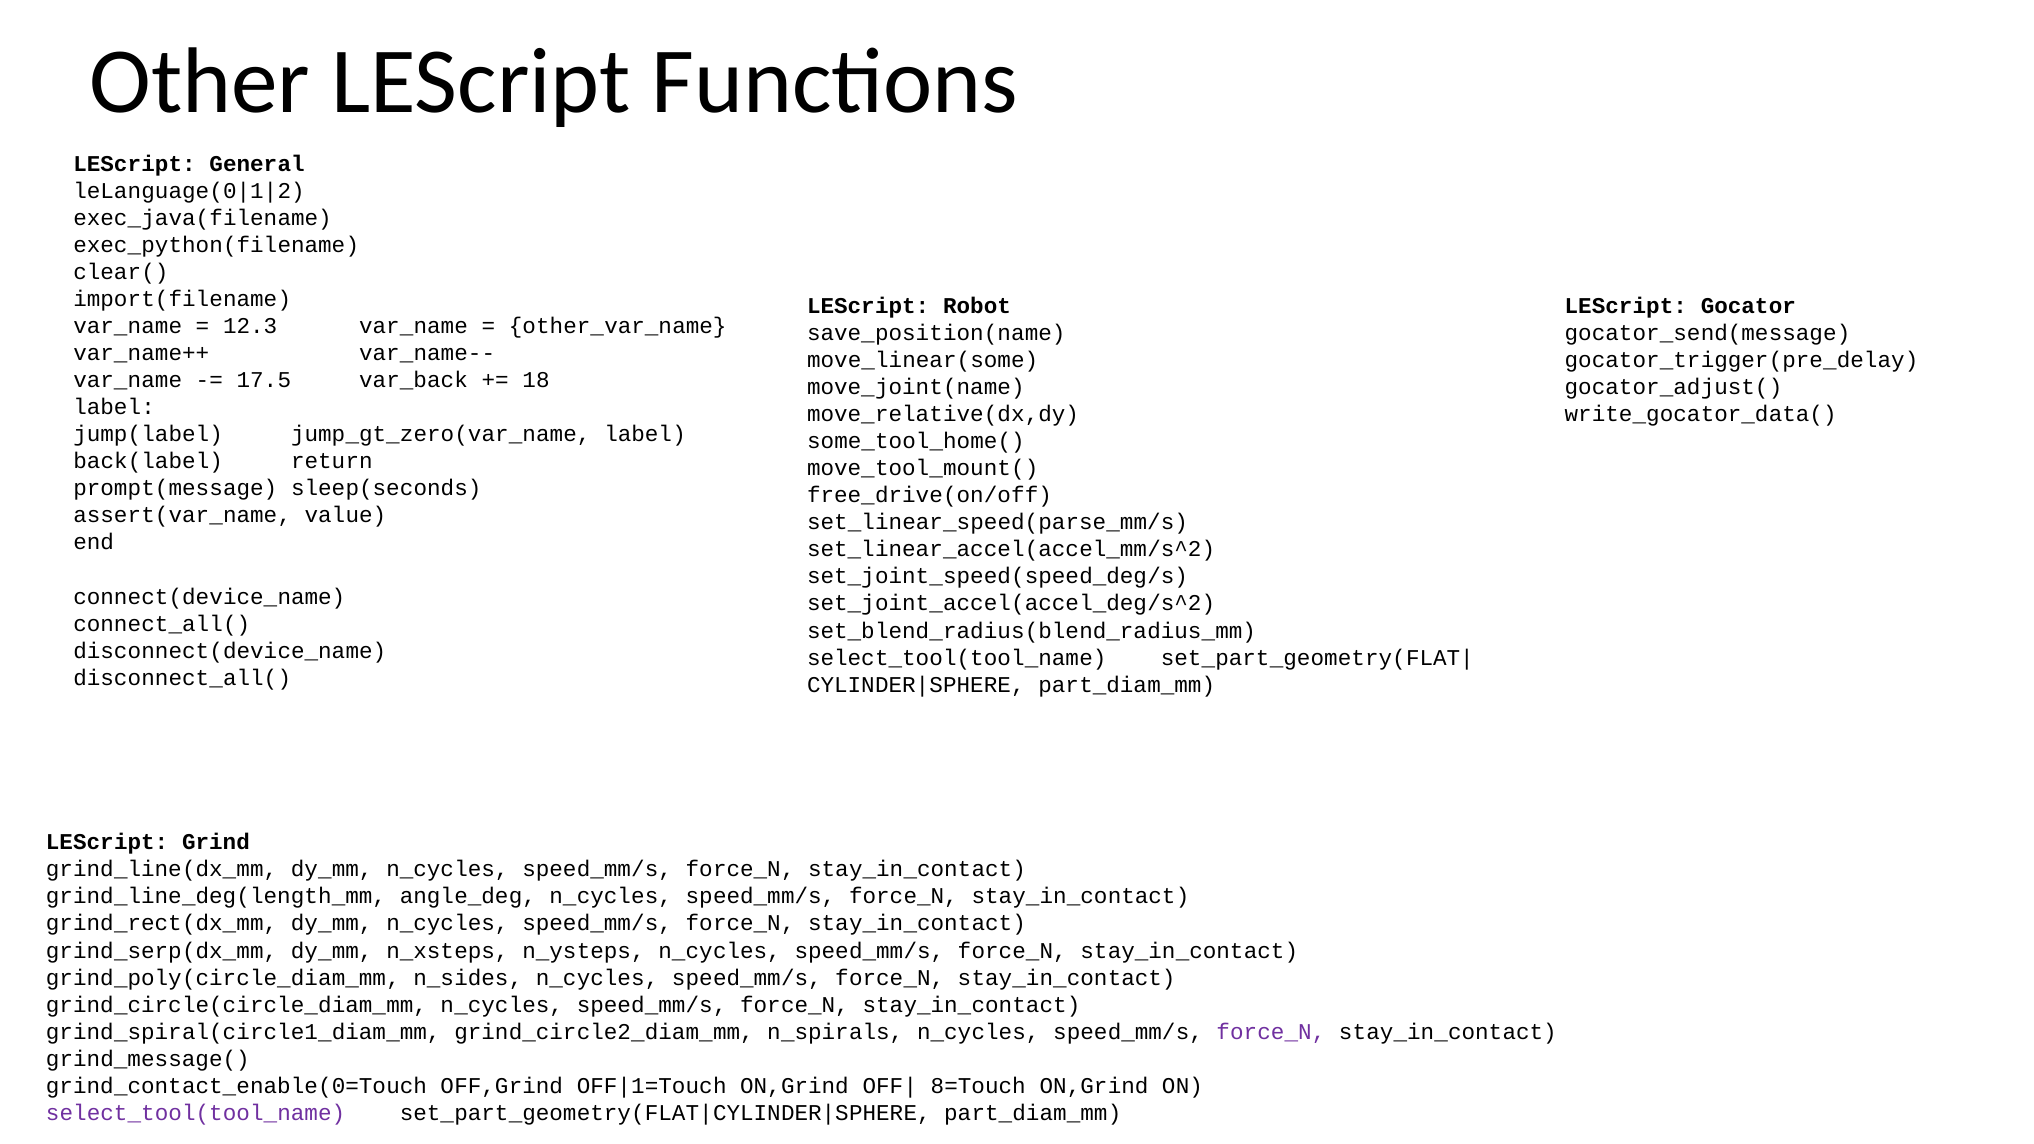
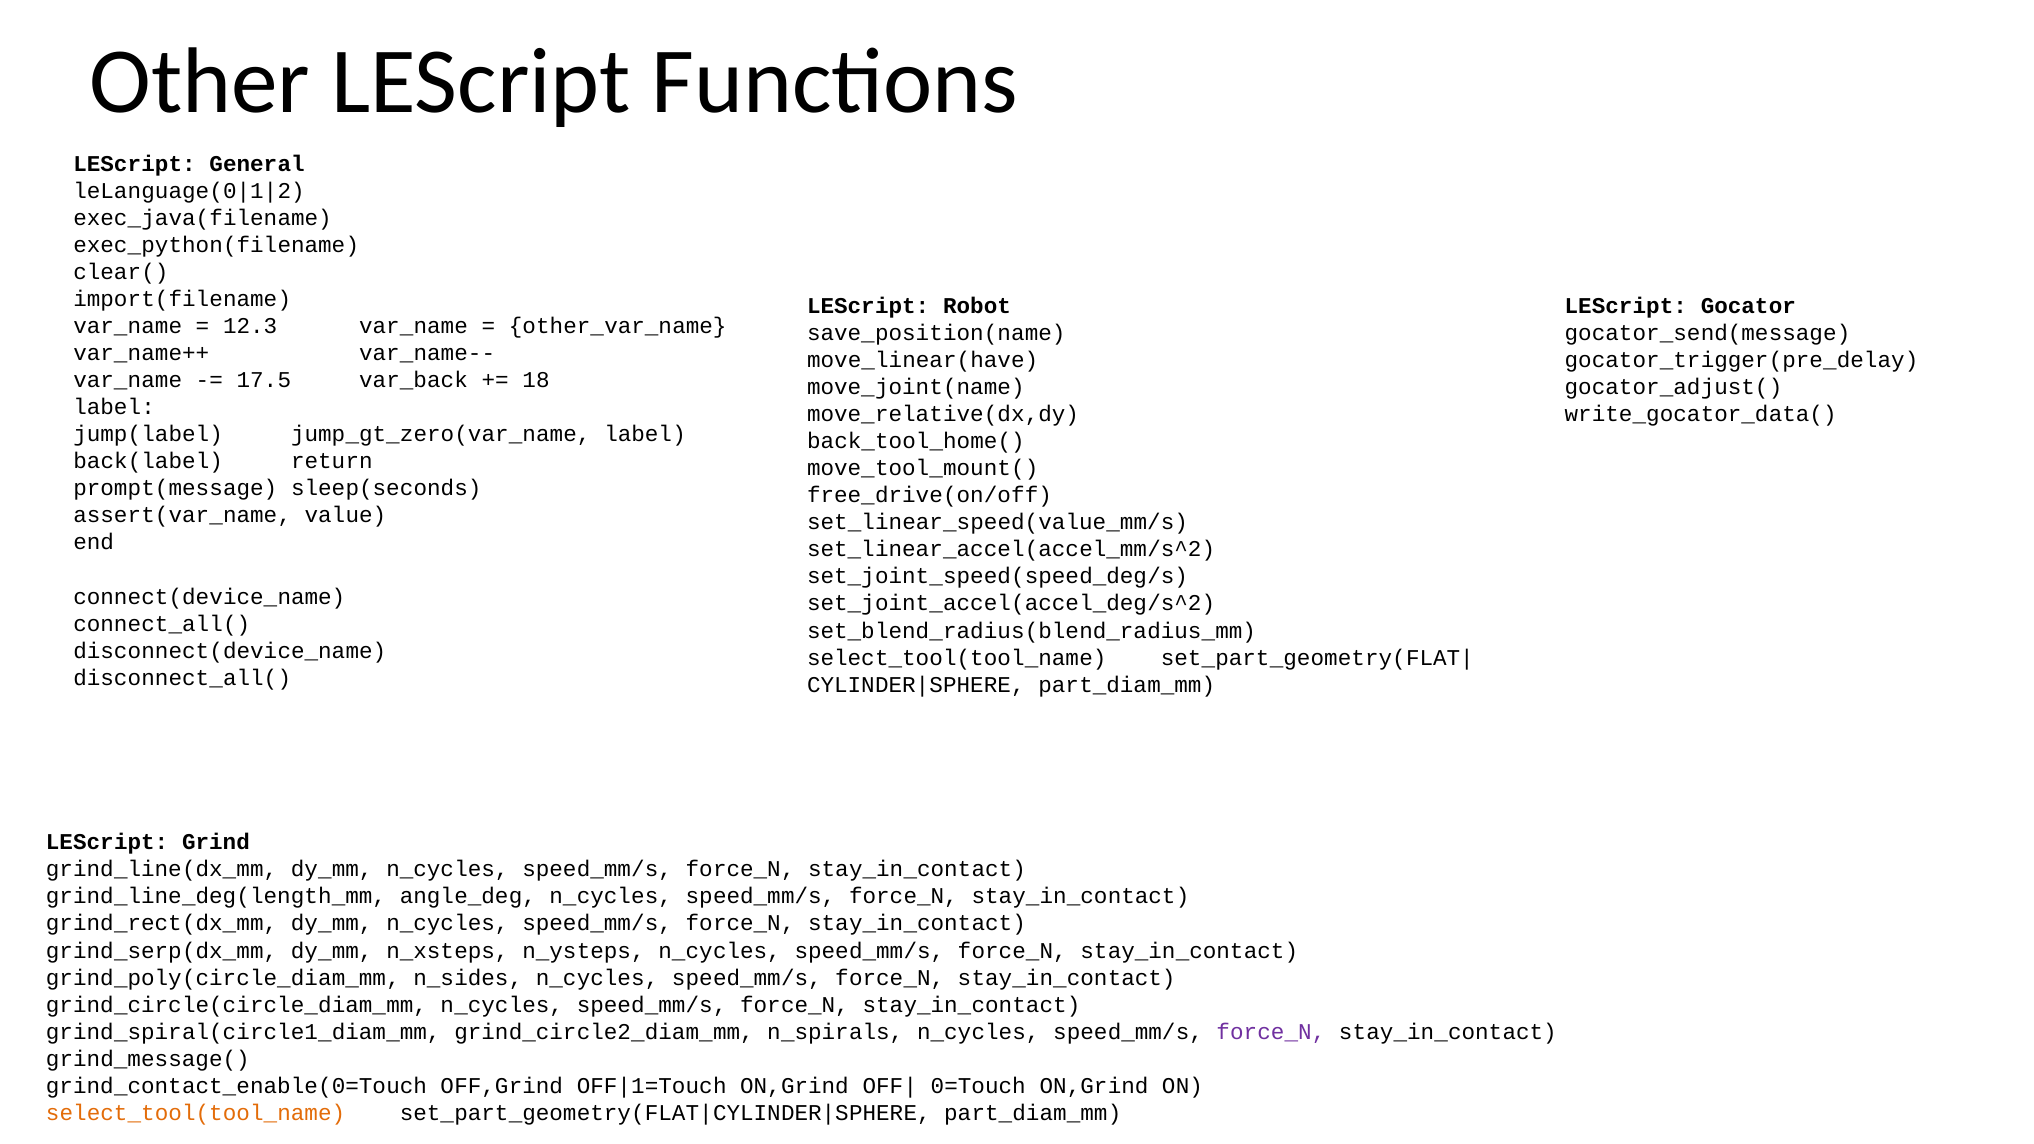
move_linear(some: move_linear(some -> move_linear(have
some_tool_home(: some_tool_home( -> back_tool_home(
set_linear_speed(parse_mm/s: set_linear_speed(parse_mm/s -> set_linear_speed(value_mm/s
8=Touch: 8=Touch -> 0=Touch
select_tool(tool_name at (196, 1113) colour: purple -> orange
